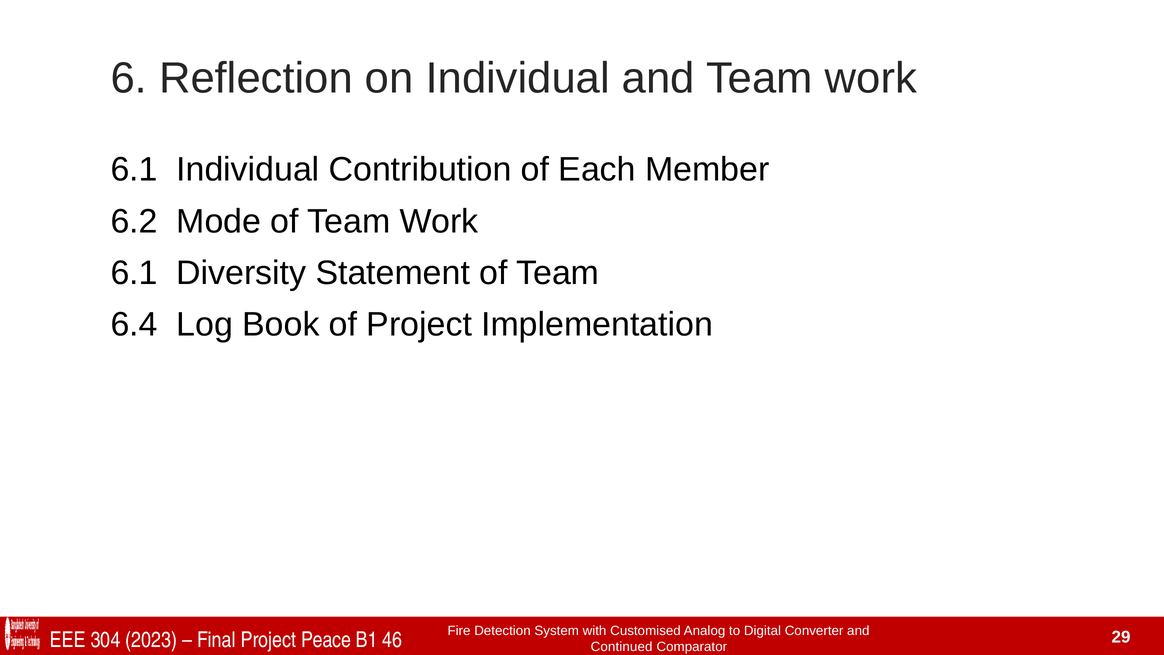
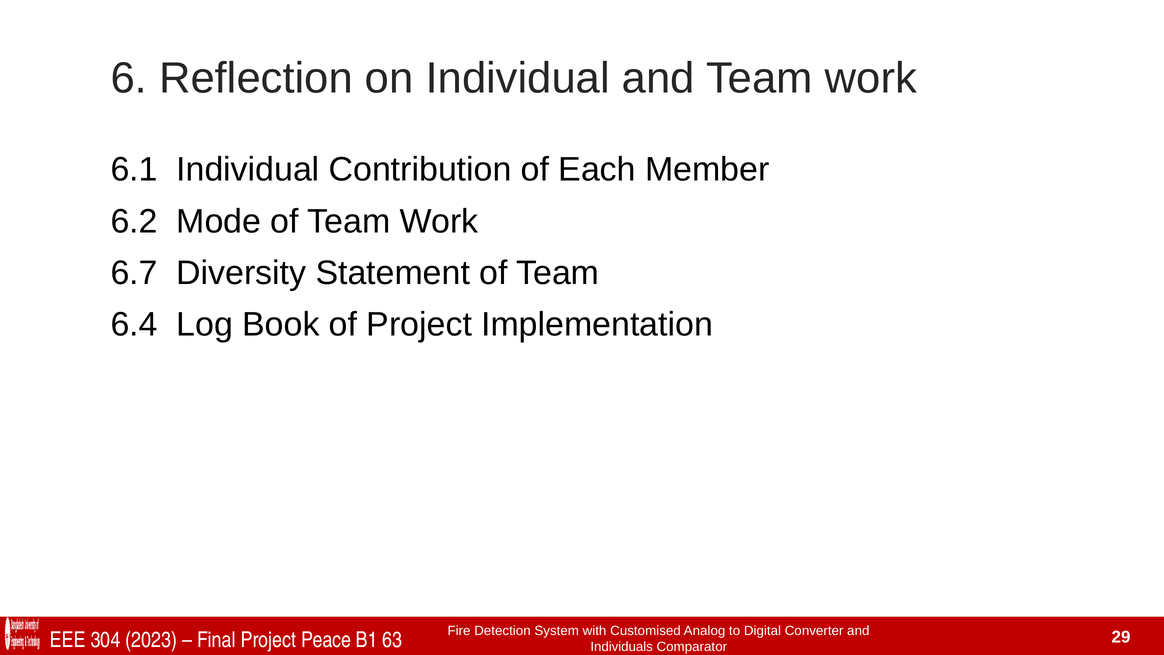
6.1 at (134, 273): 6.1 -> 6.7
46: 46 -> 63
Continued: Continued -> Individuals
